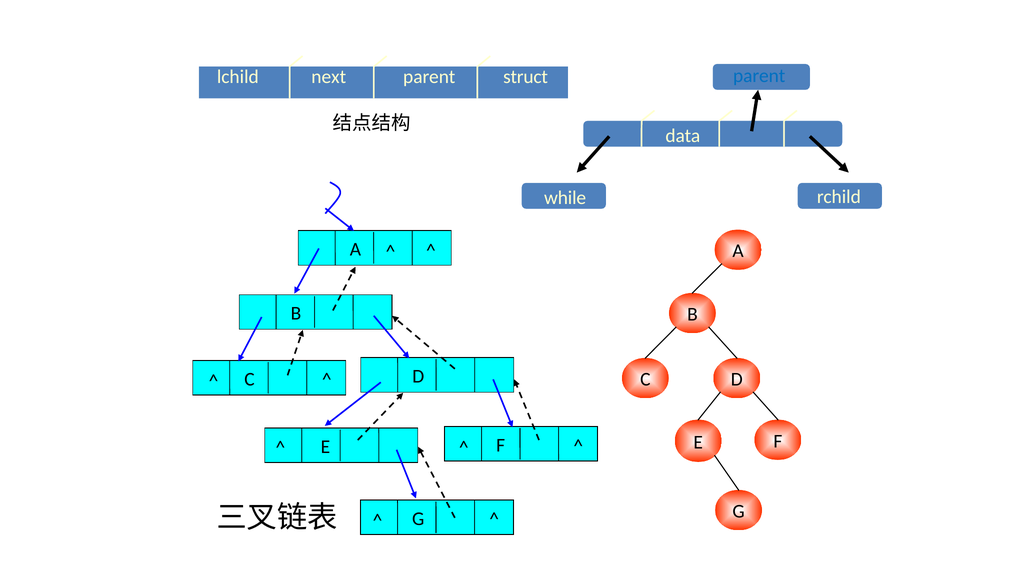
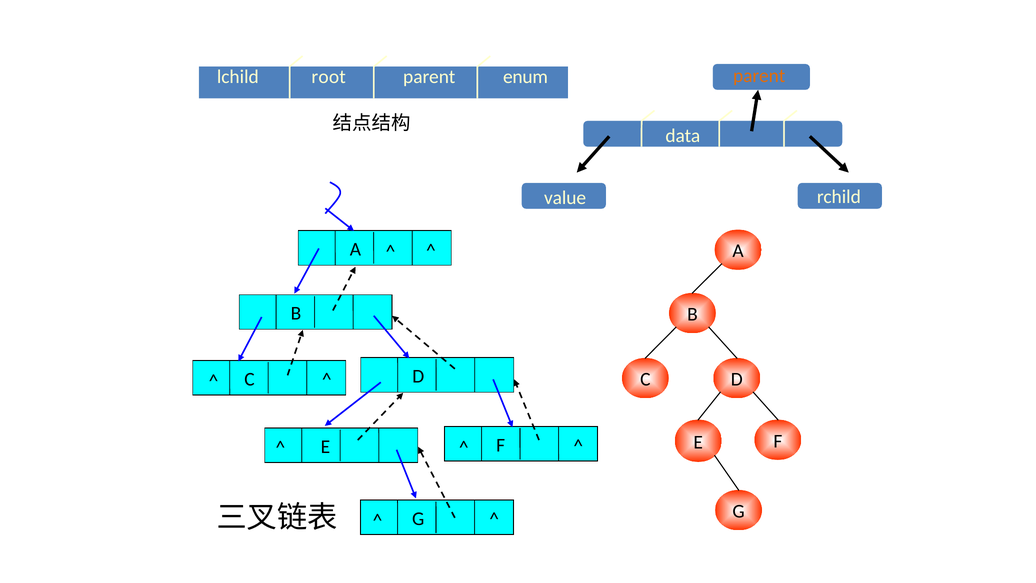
parent at (759, 76) colour: blue -> orange
next: next -> root
struct: struct -> enum
while: while -> value
